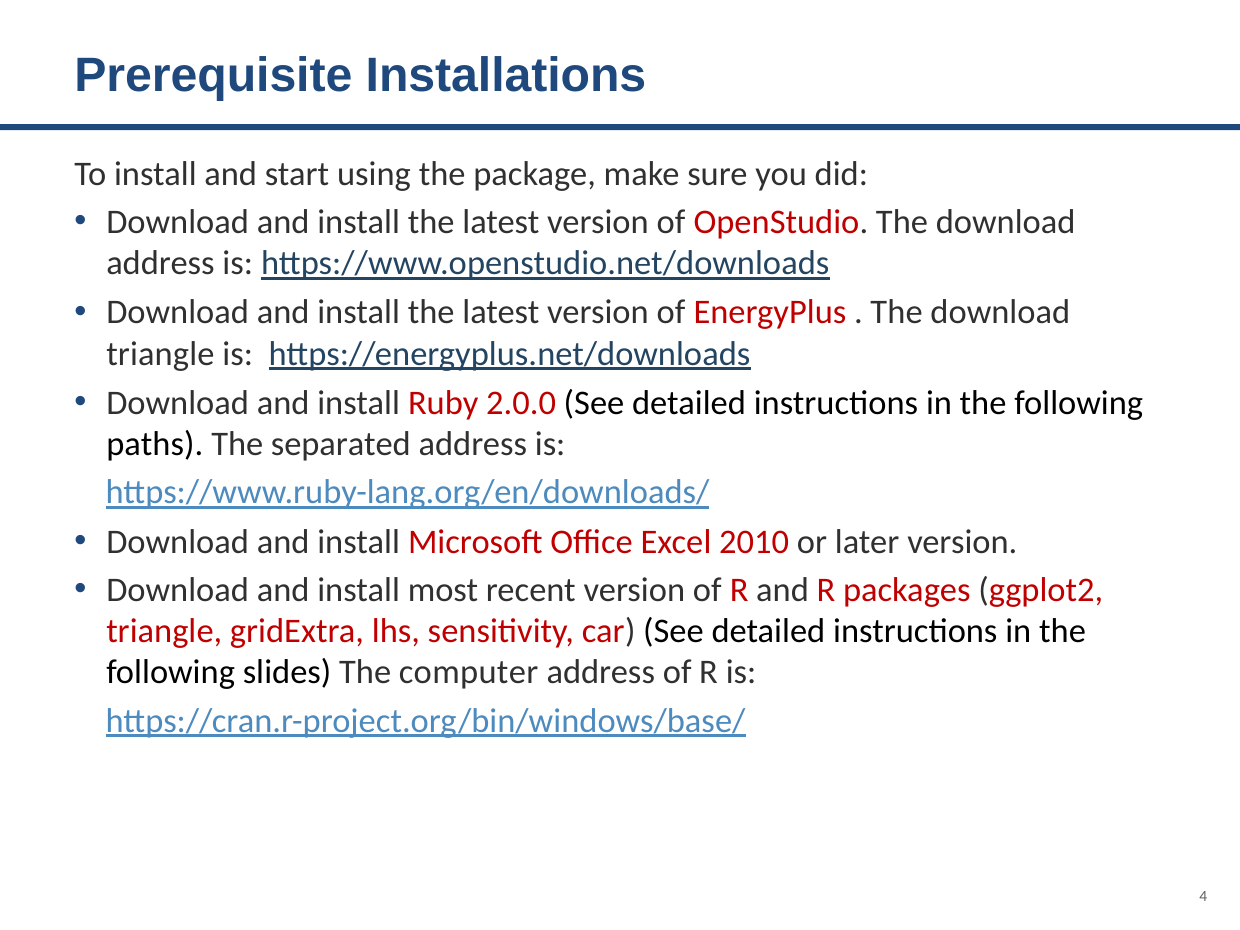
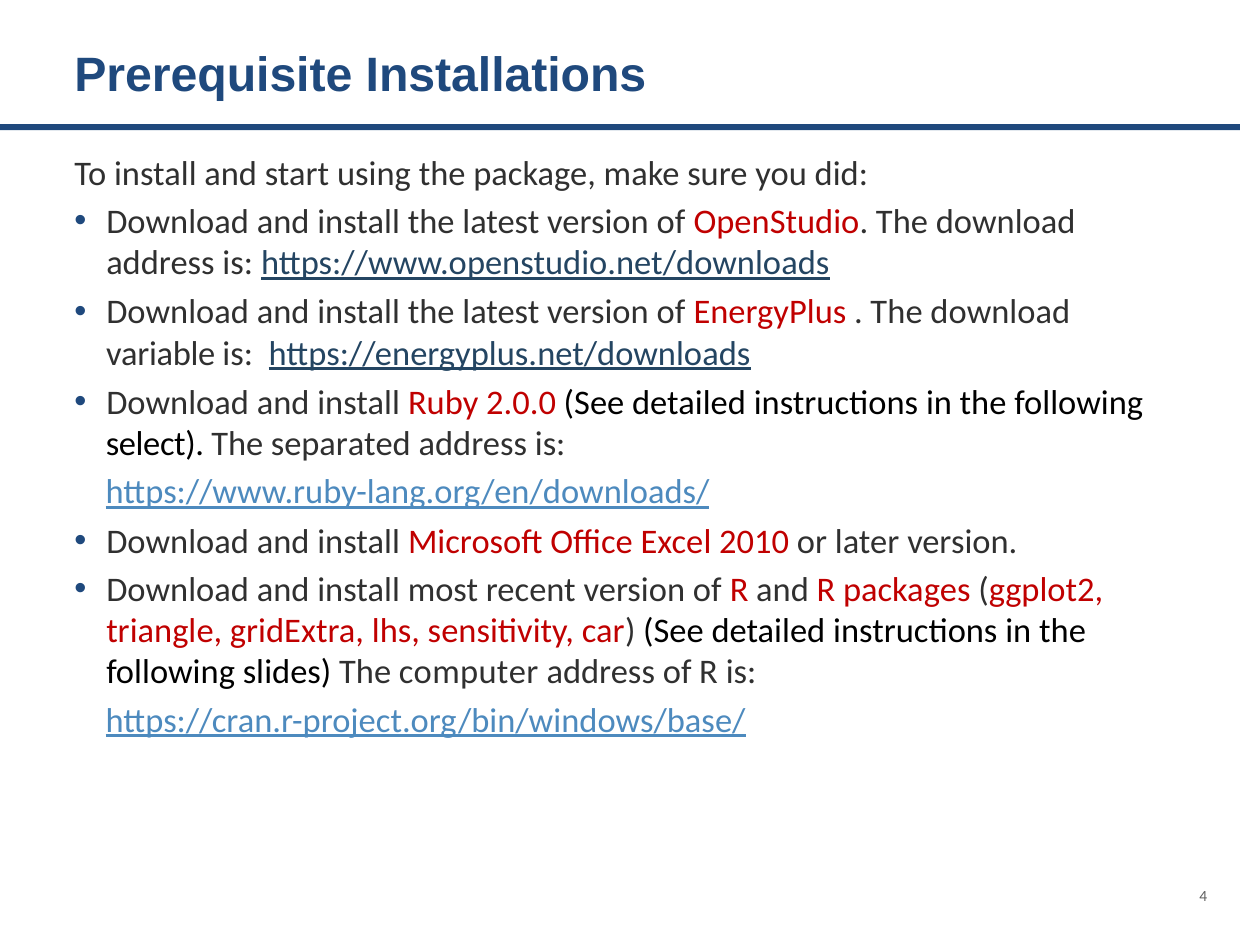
triangle at (160, 354): triangle -> variable
paths: paths -> select
